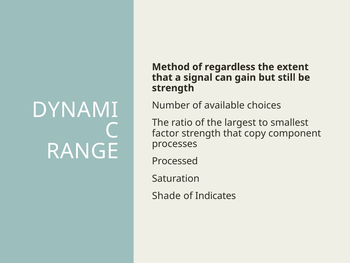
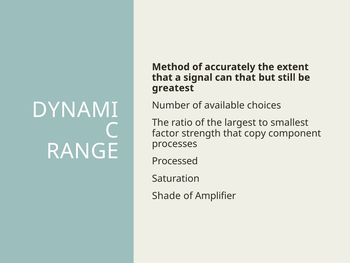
regardless: regardless -> accurately
can gain: gain -> that
strength at (173, 88): strength -> greatest
Indicates: Indicates -> Amplifier
